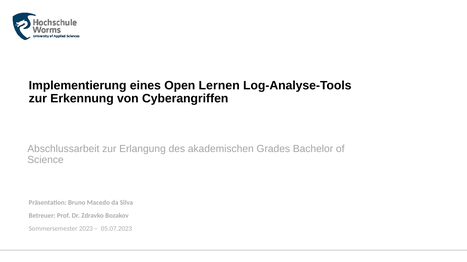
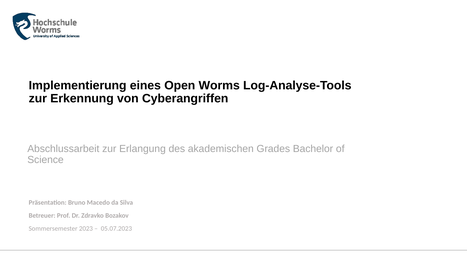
Lernen: Lernen -> Worms
